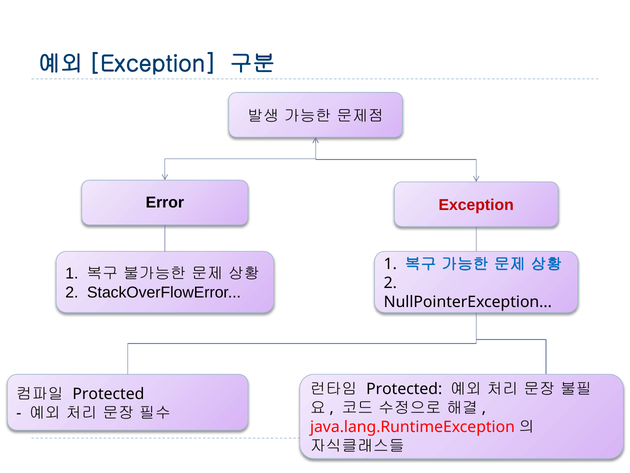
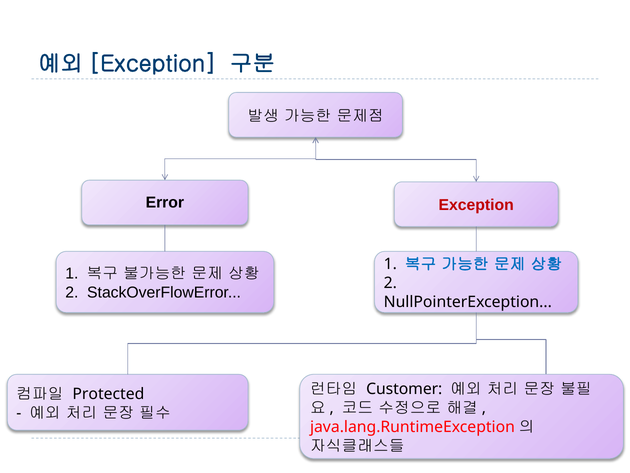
Protected at (404, 389): Protected -> Customer
